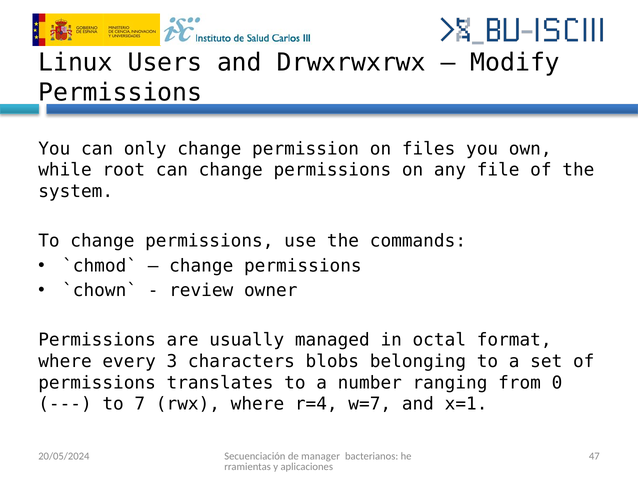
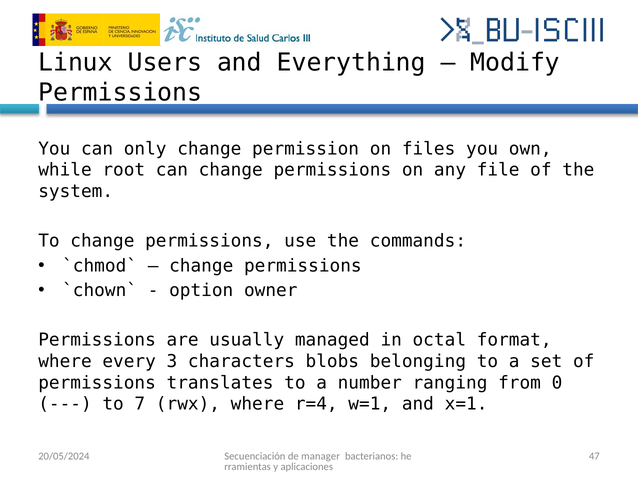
Drwxrwxrwx: Drwxrwxrwx -> Everything
review: review -> option
w=7: w=7 -> w=1
